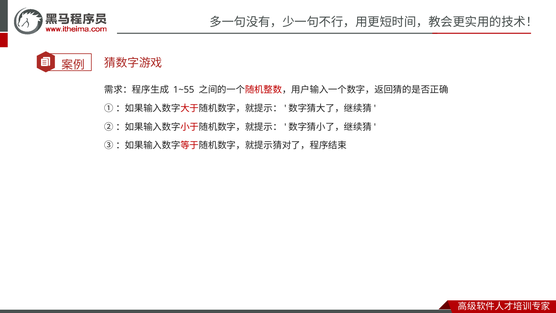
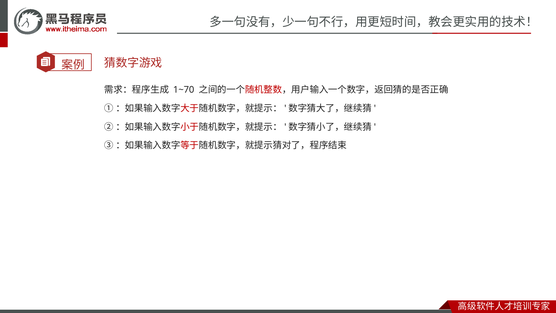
1~55: 1~55 -> 1~70
